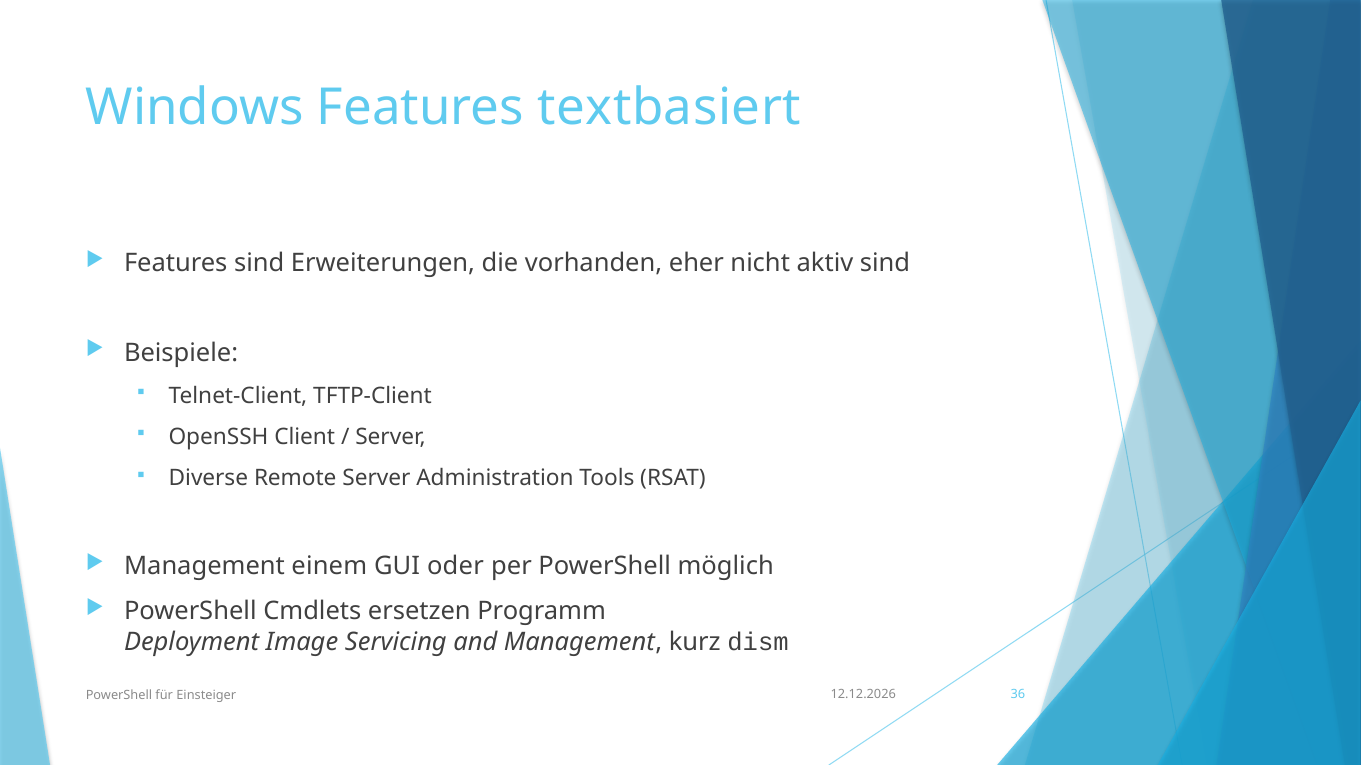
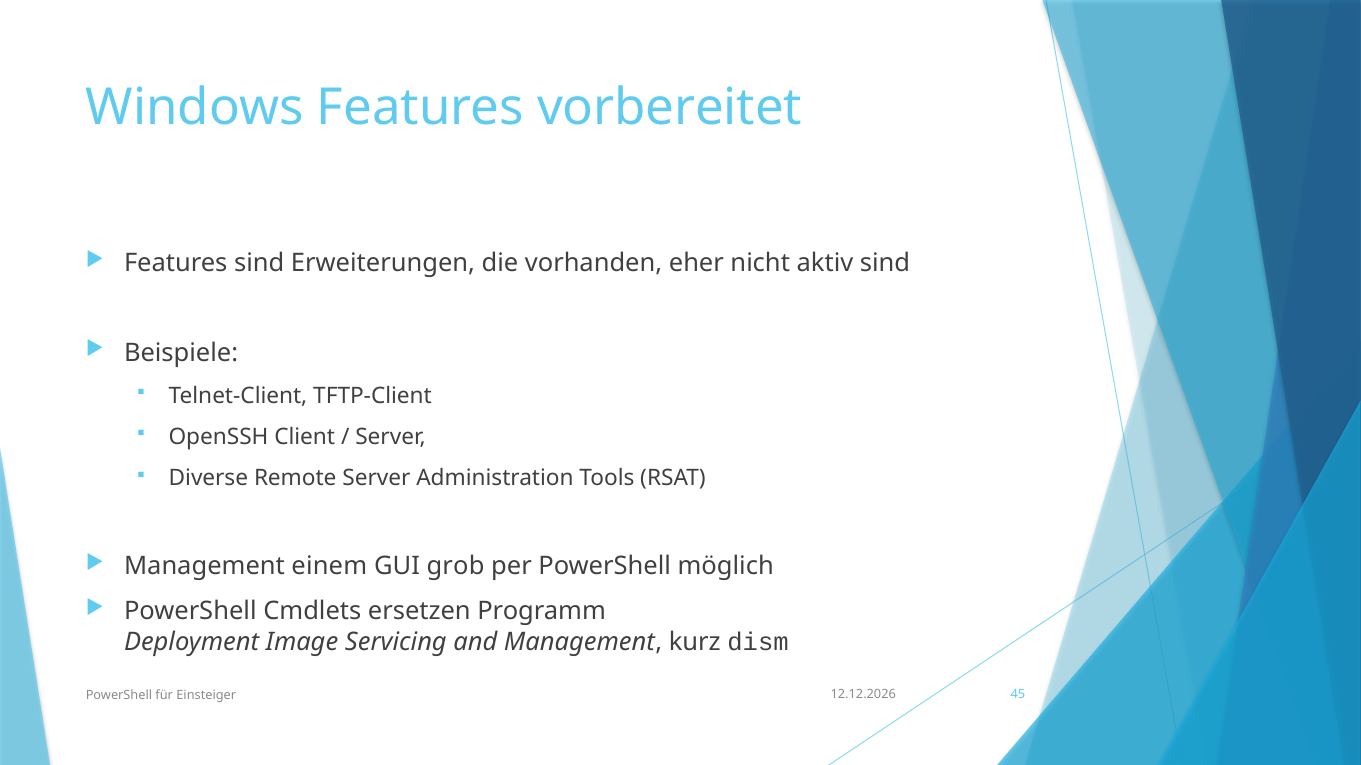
textbasiert: textbasiert -> vorbereitet
oder: oder -> grob
36: 36 -> 45
